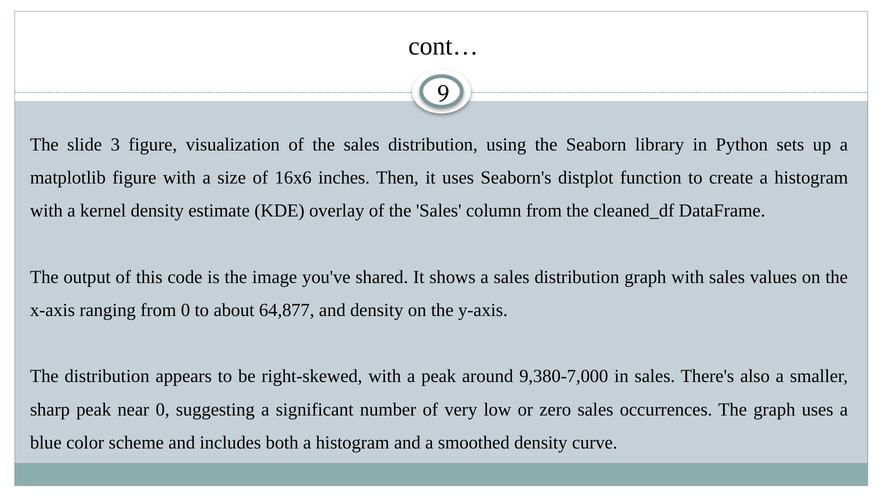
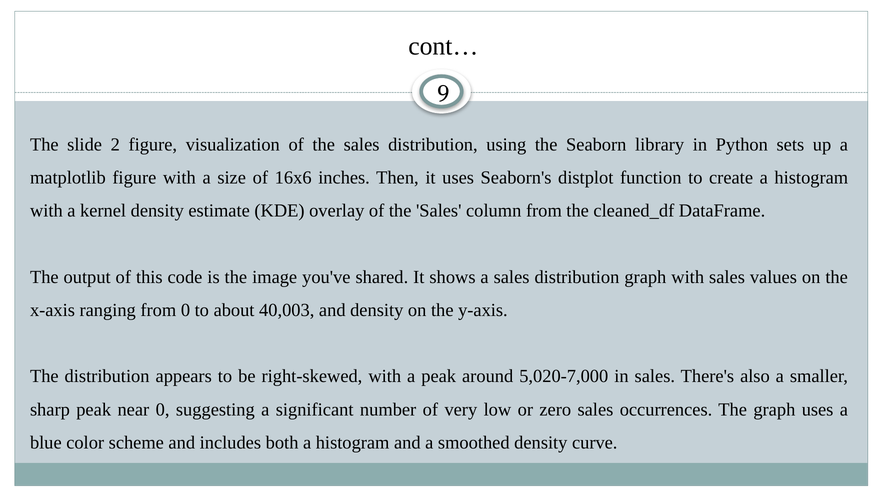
3: 3 -> 2
64,877: 64,877 -> 40,003
9,380-7,000: 9,380-7,000 -> 5,020-7,000
